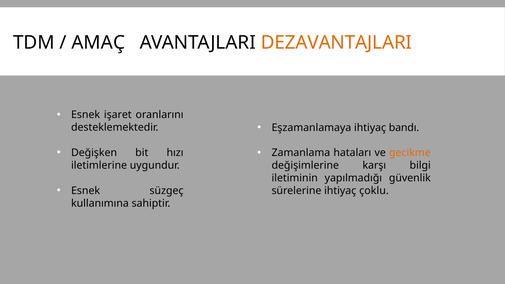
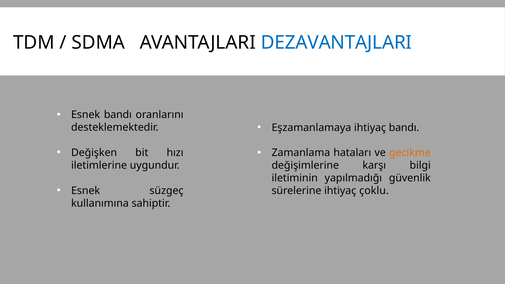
AMAÇ: AMAÇ -> SDMA
DEZAVANTAJLARI colour: orange -> blue
Esnek işaret: işaret -> bandı
